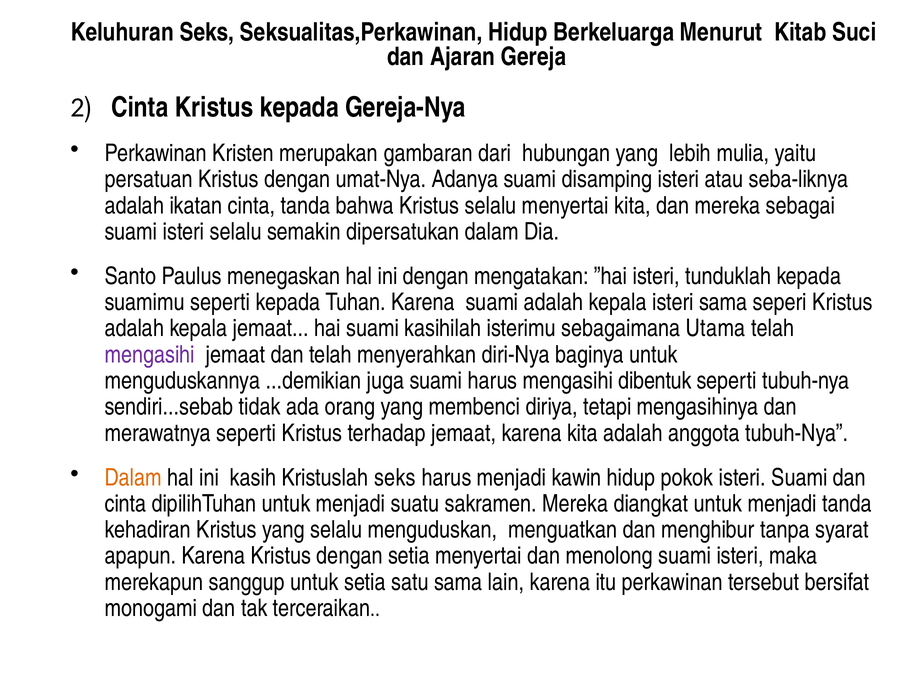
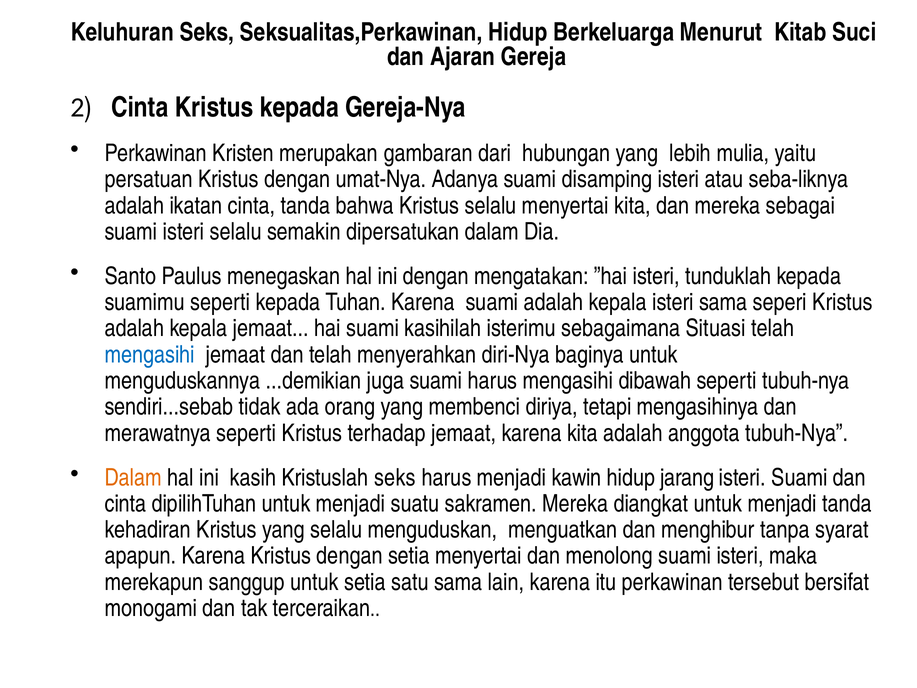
Utama: Utama -> Situasi
mengasihi at (150, 355) colour: purple -> blue
dibentuk: dibentuk -> dibawah
pokok: pokok -> jarang
